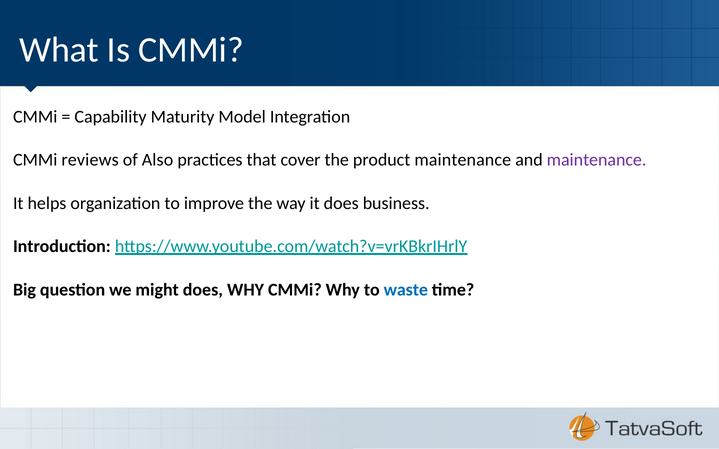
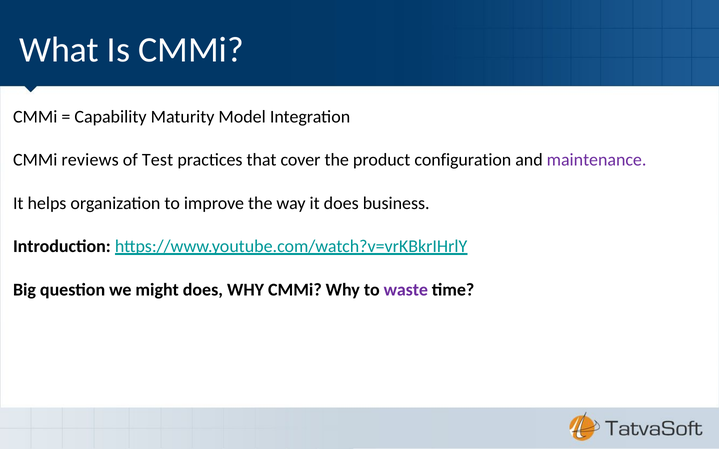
Also: Also -> Test
product maintenance: maintenance -> configuration
waste colour: blue -> purple
